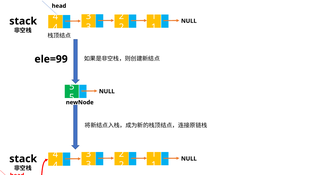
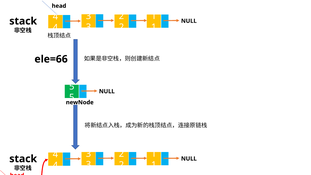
ele=99: ele=99 -> ele=66
